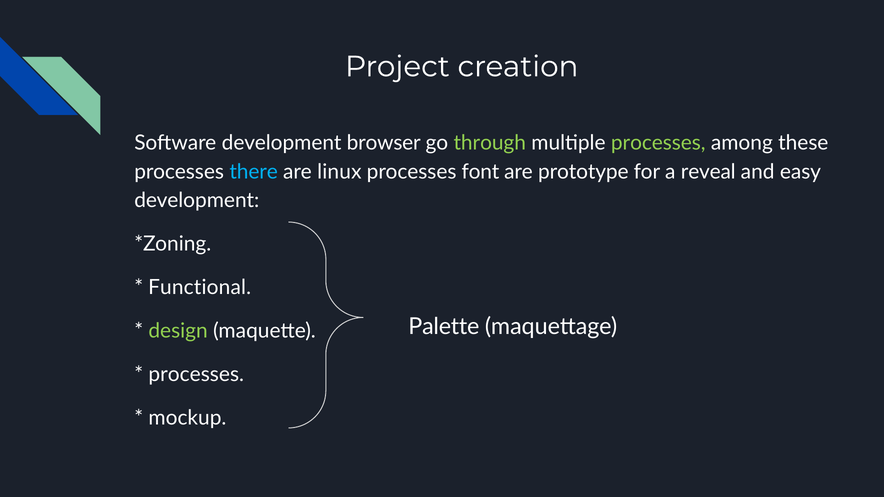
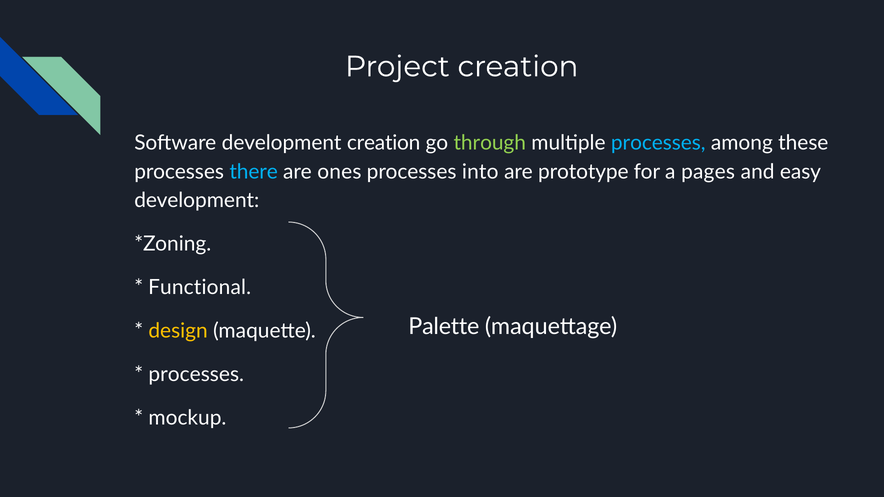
development browser: browser -> creation
processes at (658, 143) colour: light green -> light blue
linux: linux -> ones
font: font -> into
reveal: reveal -> pages
design colour: light green -> yellow
